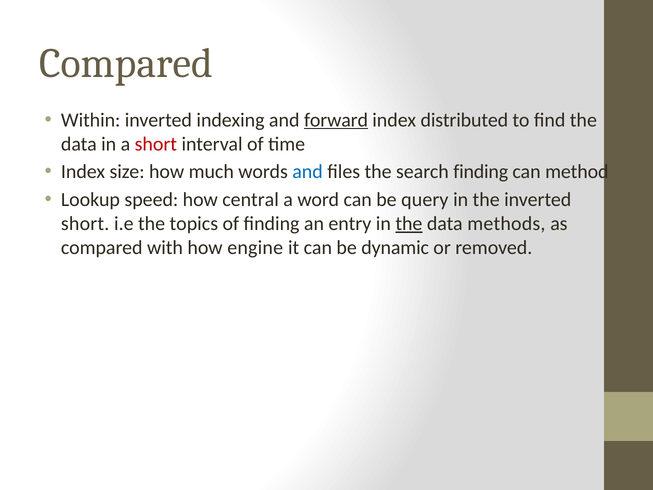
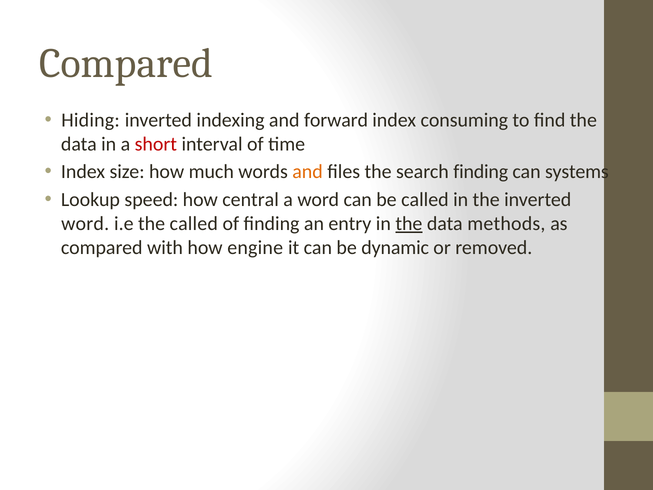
Within: Within -> Hiding
forward underline: present -> none
distributed: distributed -> consuming
and at (308, 172) colour: blue -> orange
method: method -> systems
be query: query -> called
short at (85, 224): short -> word
the topics: topics -> called
